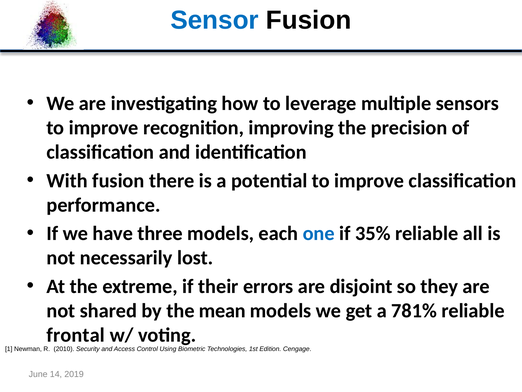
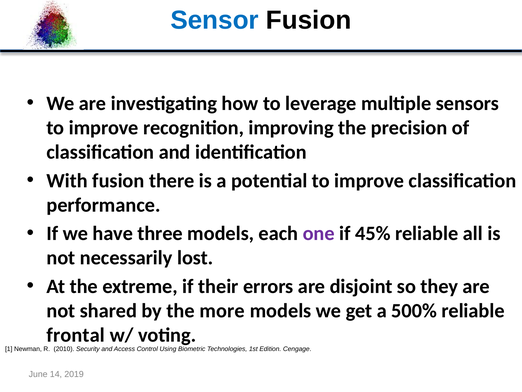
one colour: blue -> purple
35%: 35% -> 45%
mean: mean -> more
781%: 781% -> 500%
